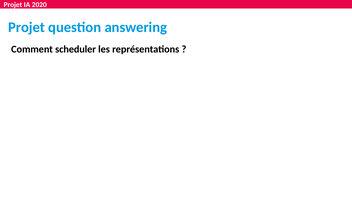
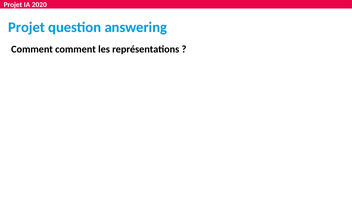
Comment scheduler: scheduler -> comment
